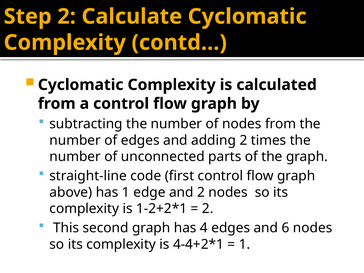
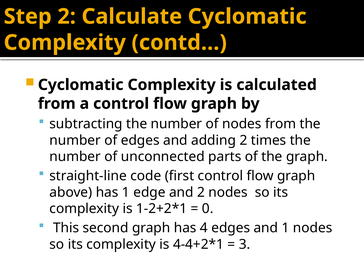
2 at (208, 209): 2 -> 0
and 6: 6 -> 1
1 at (245, 244): 1 -> 3
